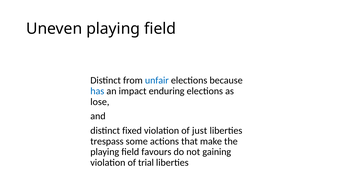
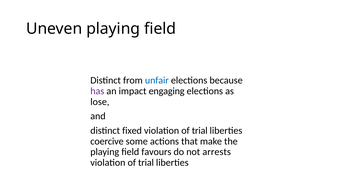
has colour: blue -> purple
enduring: enduring -> engaging
just at (200, 131): just -> trial
trespass: trespass -> coercive
gaining: gaining -> arrests
